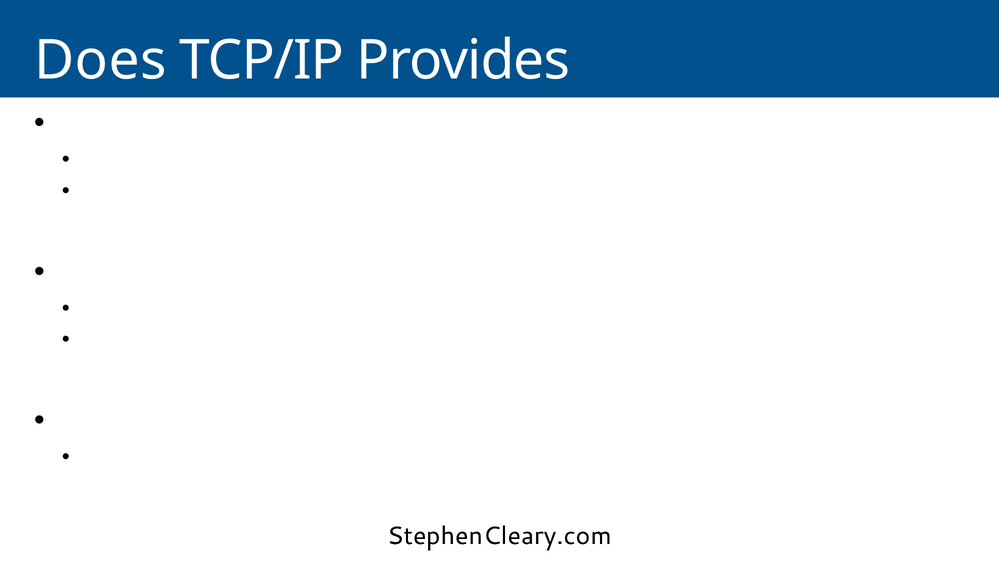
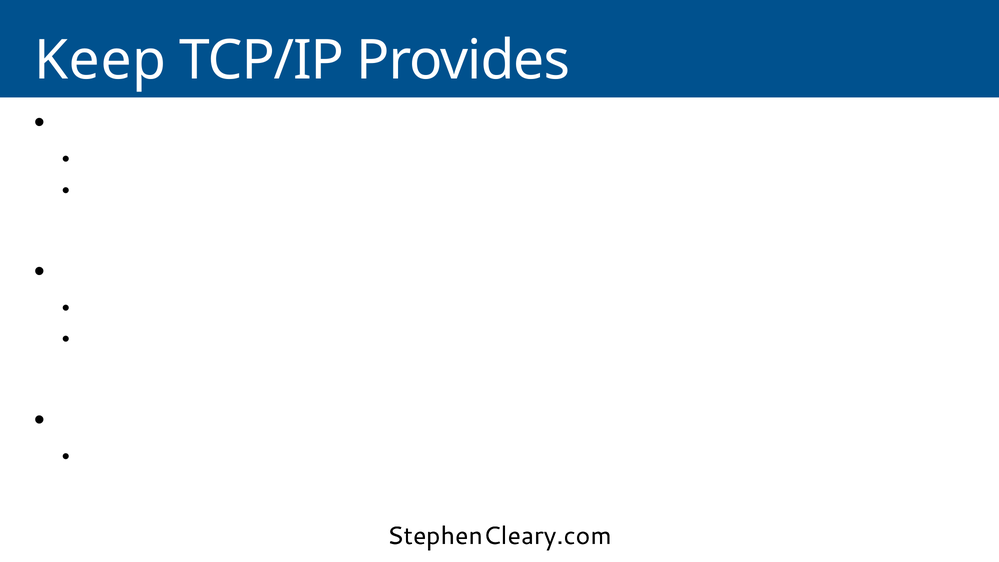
Does: Does -> Keep
